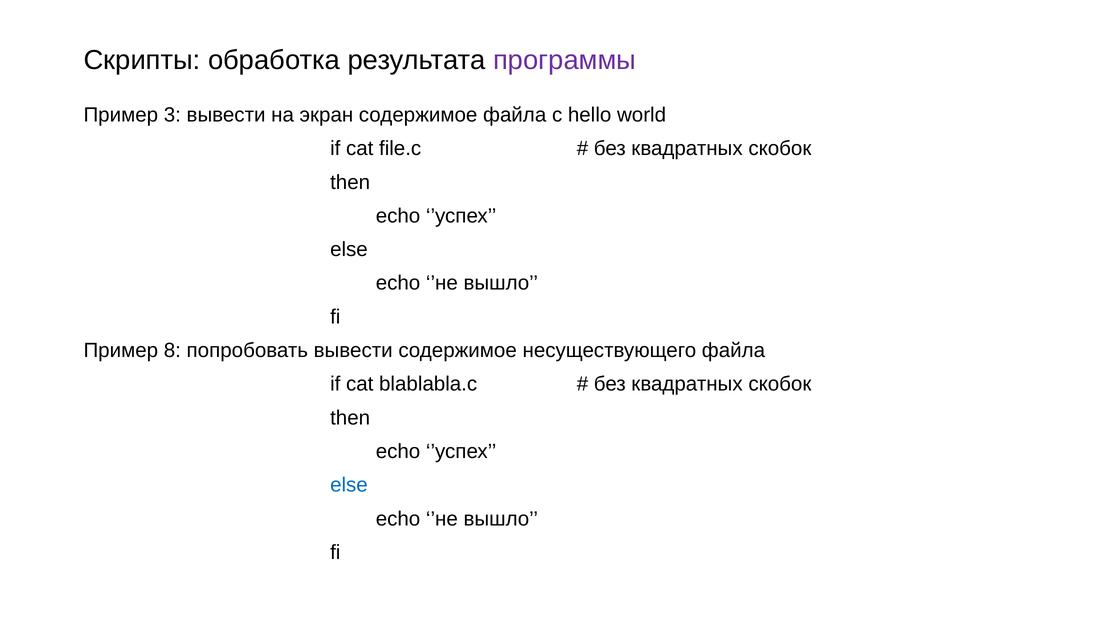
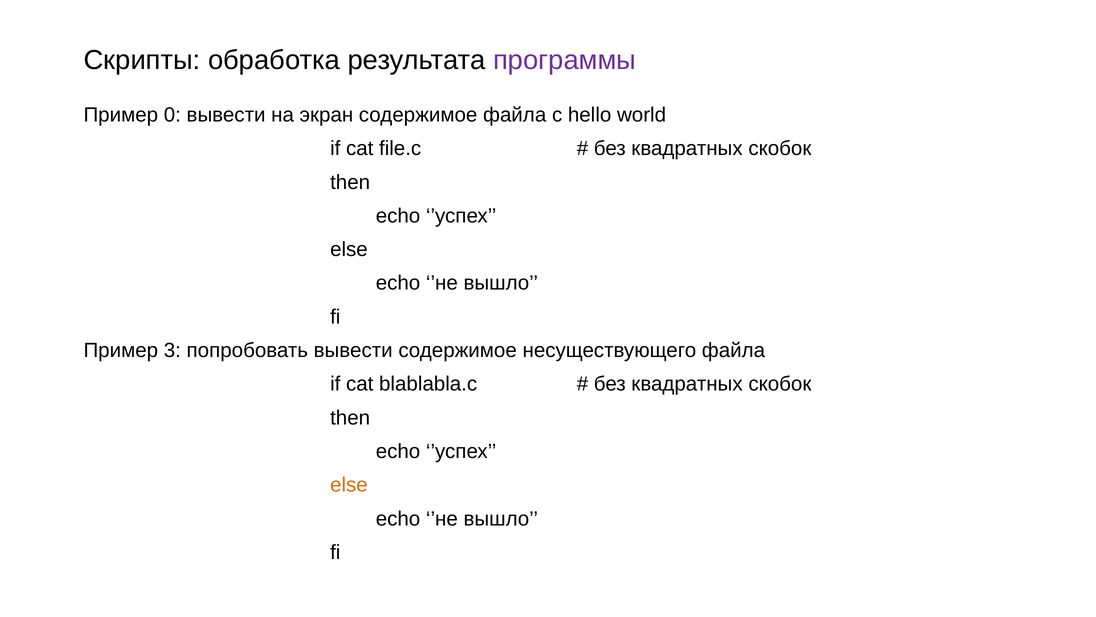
3: 3 -> 0
8: 8 -> 3
else at (349, 485) colour: blue -> orange
